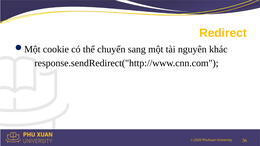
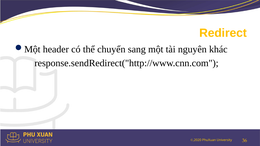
cookie: cookie -> header
